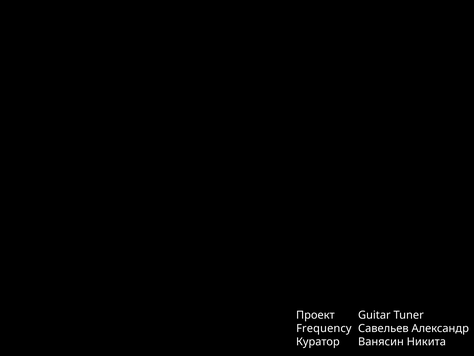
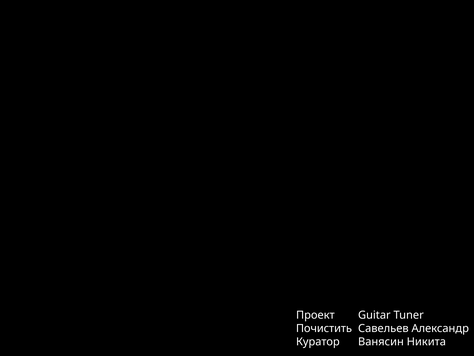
Frequency: Frequency -> Почистить
